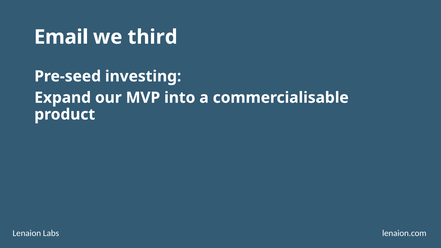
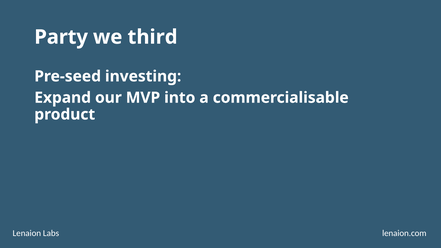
Email: Email -> Party
